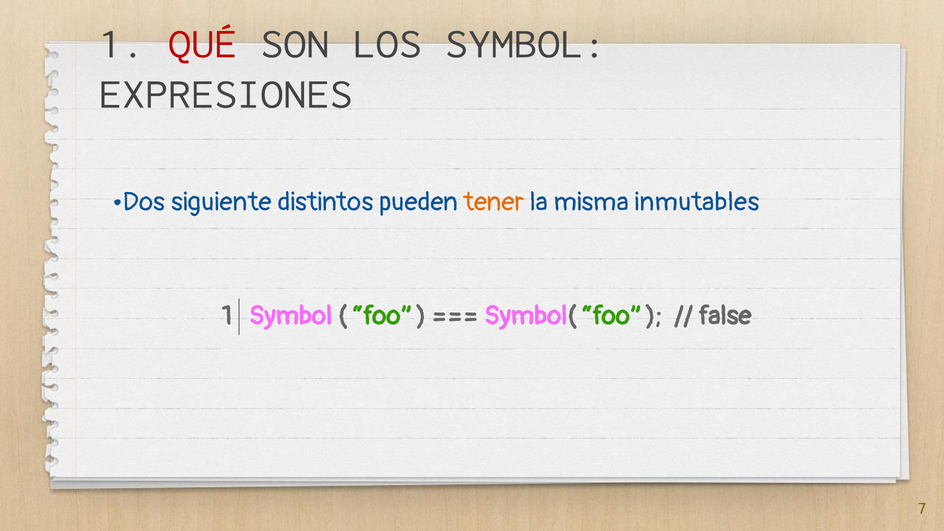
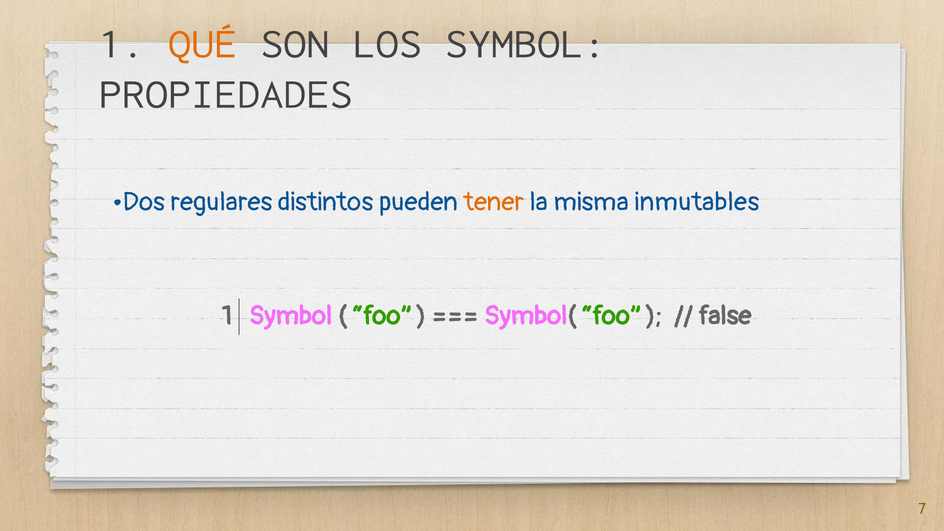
QUÉ colour: red -> orange
EXPRESIONES: EXPRESIONES -> PROPIEDADES
siguiente: siguiente -> regulares
